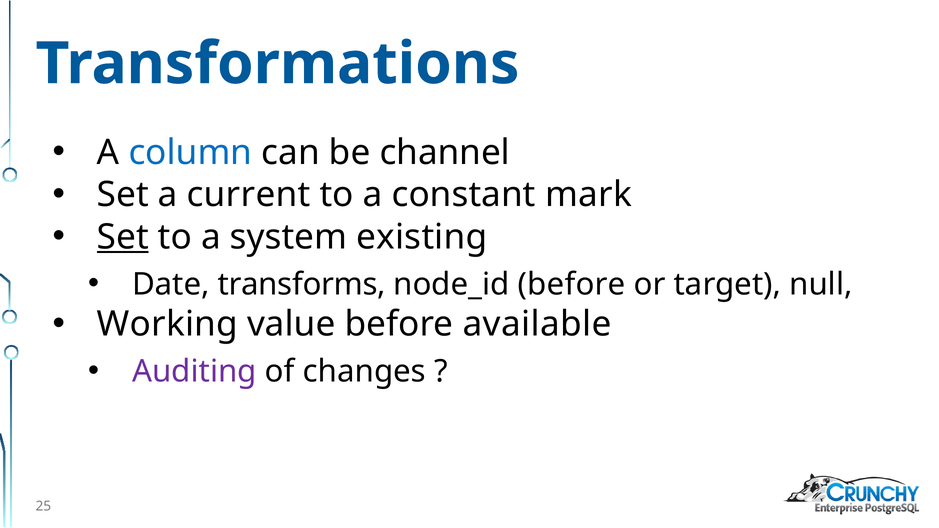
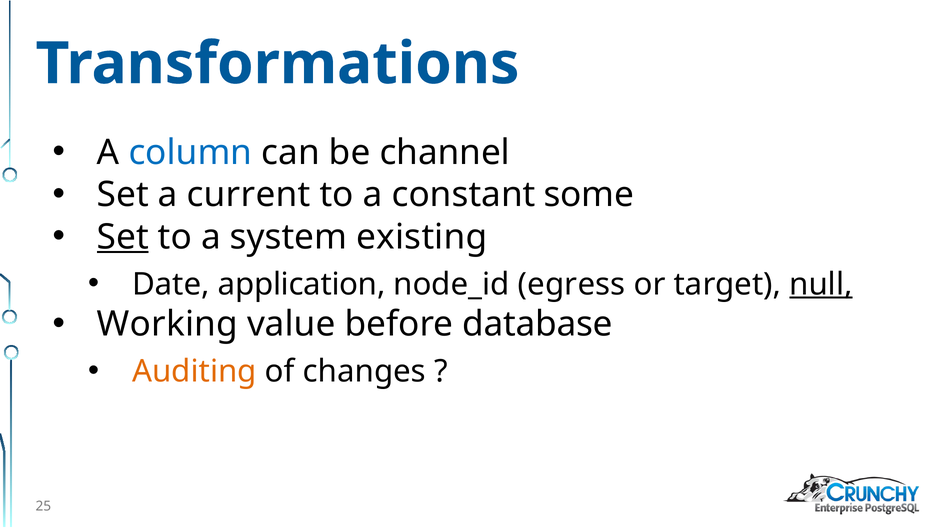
mark: mark -> some
transforms: transforms -> application
node_id before: before -> egress
null underline: none -> present
available: available -> database
Auditing colour: purple -> orange
